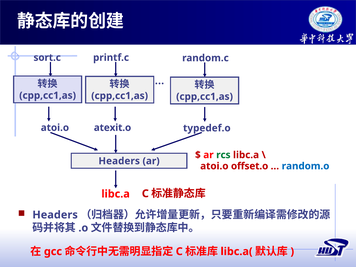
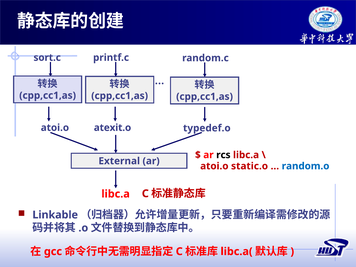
rcs colour: green -> black
Headers at (119, 161): Headers -> External
offset.o: offset.o -> static.o
Headers at (55, 215): Headers -> Linkable
